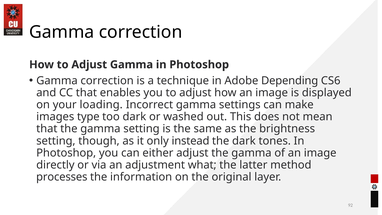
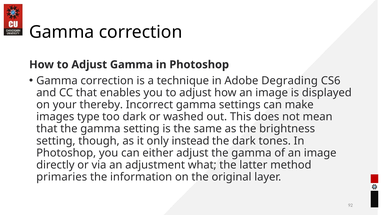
Depending: Depending -> Degrading
loading: loading -> thereby
processes: processes -> primaries
